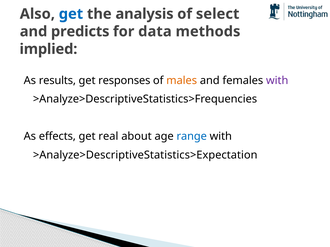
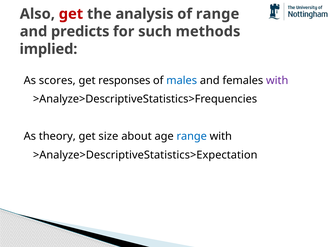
get at (71, 14) colour: blue -> red
of select: select -> range
data: data -> such
results: results -> scores
males colour: orange -> blue
effects: effects -> theory
real: real -> size
